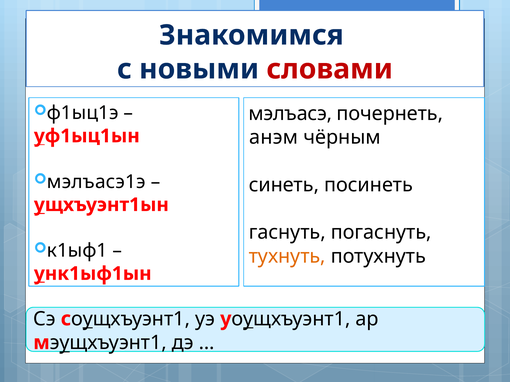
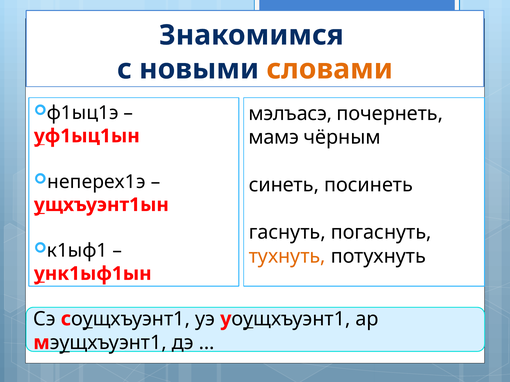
словами colour: red -> orange
анэм: анэм -> мамэ
мэлъасэ1э: мэлъасэ1э -> неперех1э
